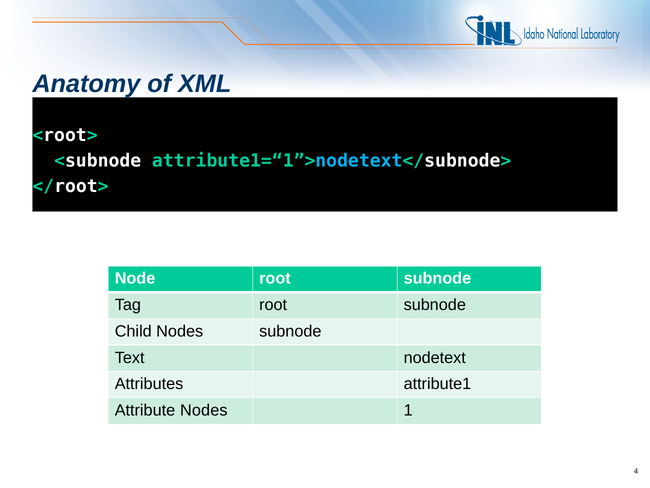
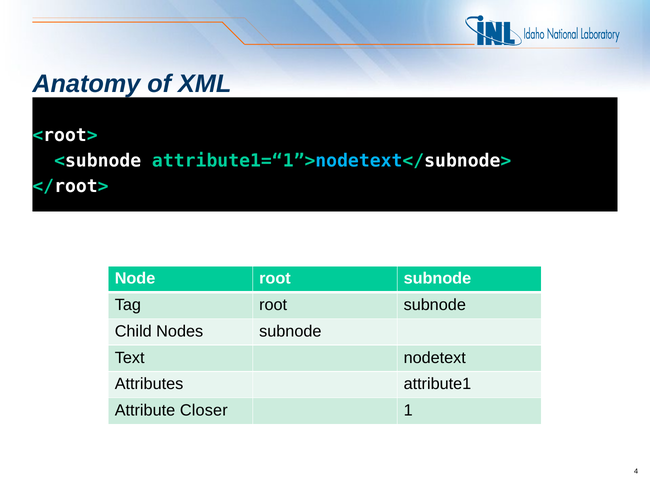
Attribute Nodes: Nodes -> Closer
